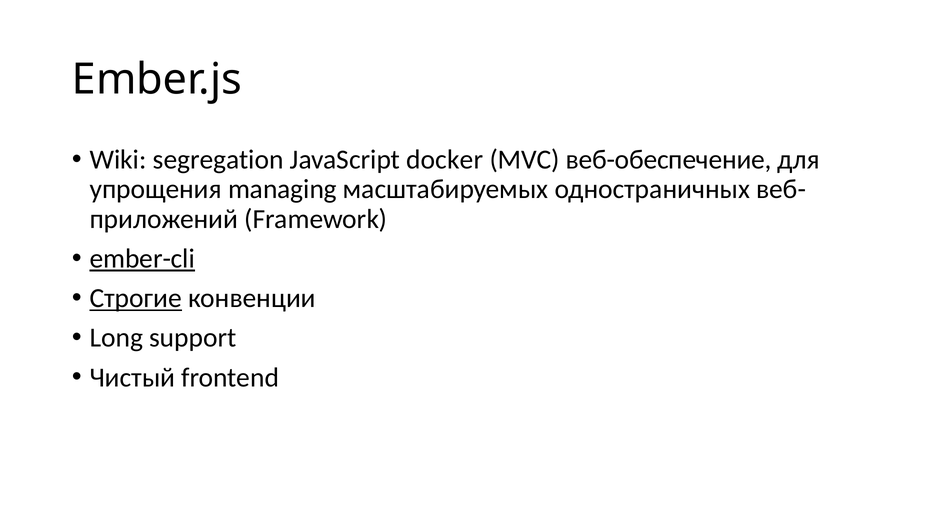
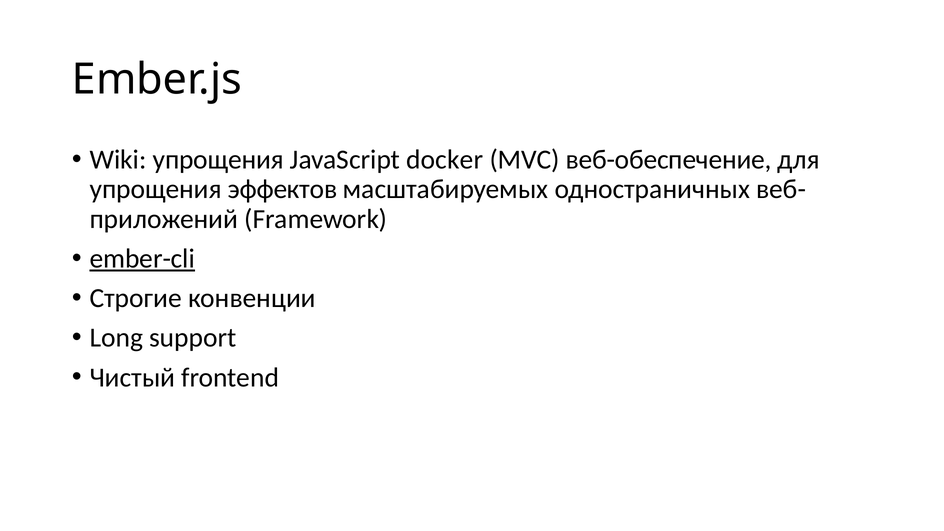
Wiki segregation: segregation -> упрощения
managing: managing -> эффектов
Строгие underline: present -> none
